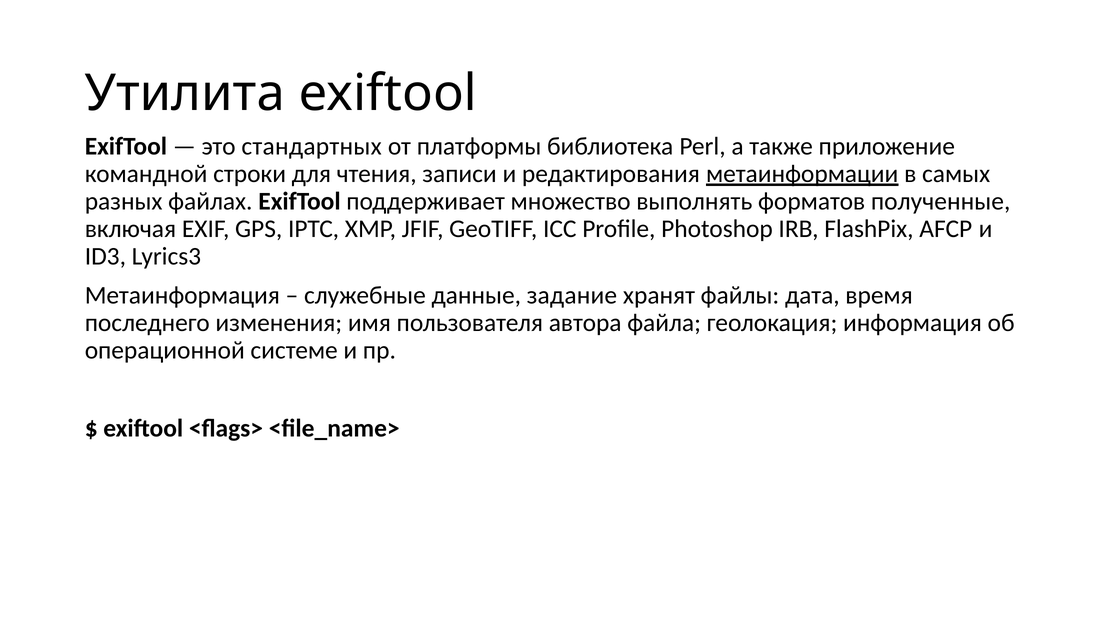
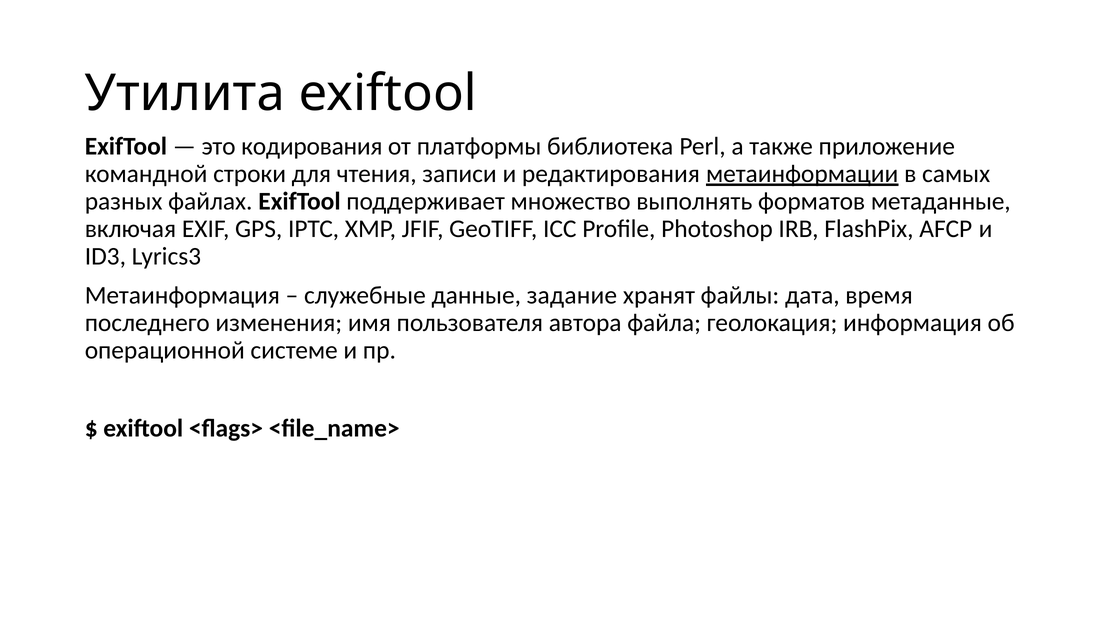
стандартных: стандартных -> кодирования
полученные: полученные -> метаданные
